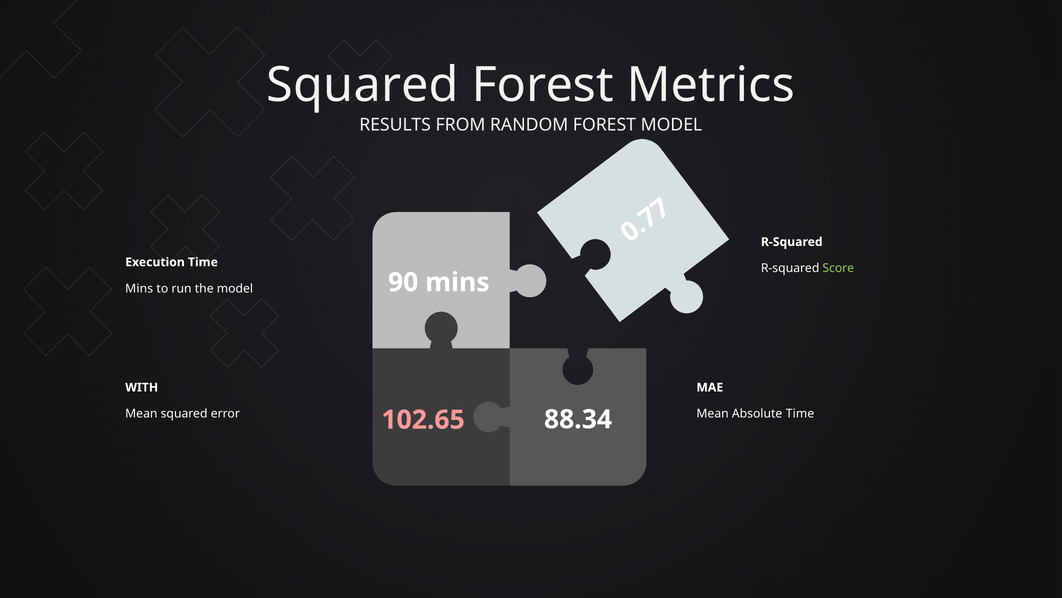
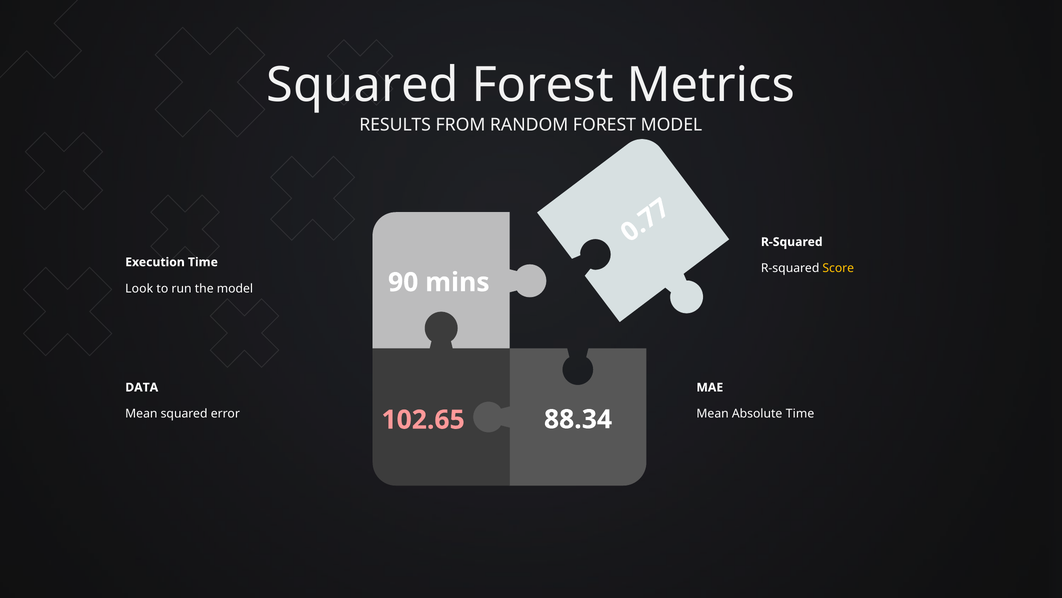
Score colour: light green -> yellow
Mins at (139, 288): Mins -> Look
WITH: WITH -> DATA
